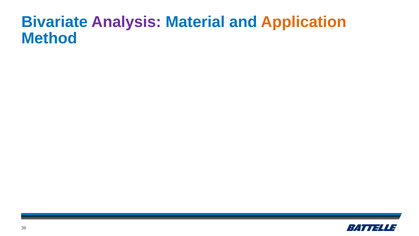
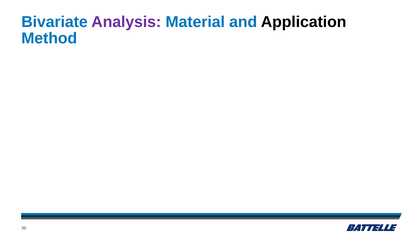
Application colour: orange -> black
